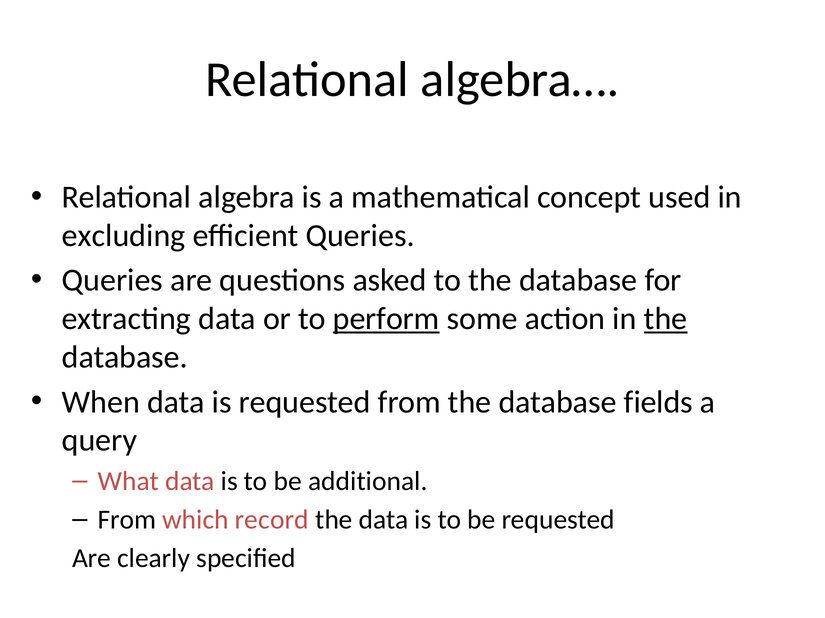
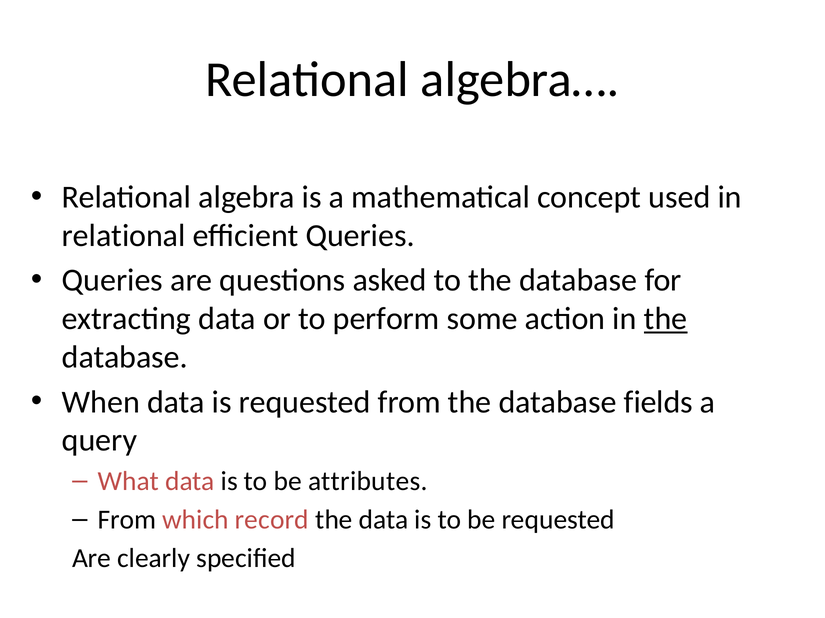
excluding at (124, 236): excluding -> relational
perform underline: present -> none
additional: additional -> attributes
